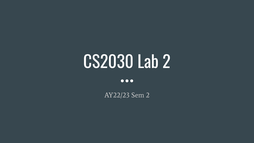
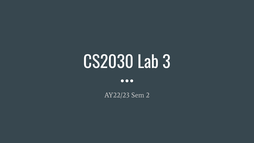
Lab 2: 2 -> 3
